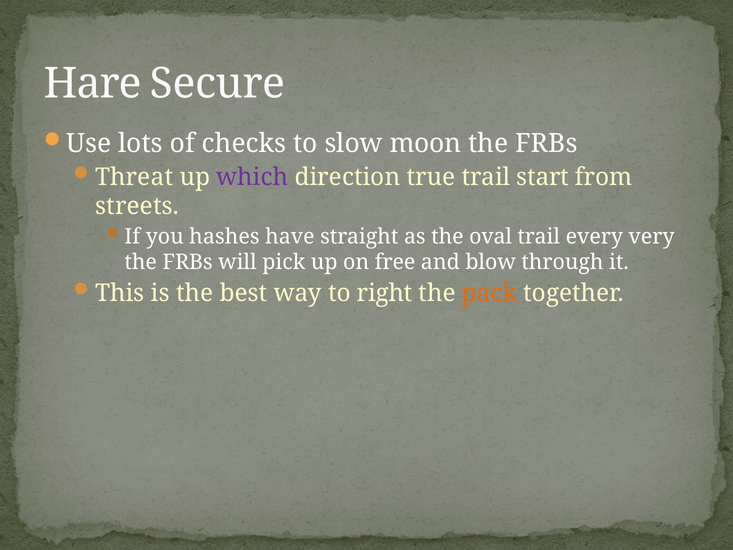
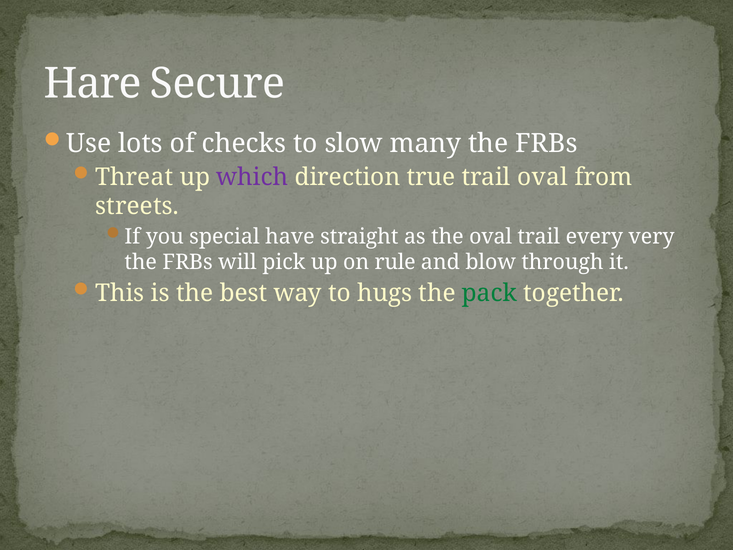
moon: moon -> many
trail start: start -> oval
hashes: hashes -> special
free: free -> rule
right: right -> hugs
pack colour: orange -> green
